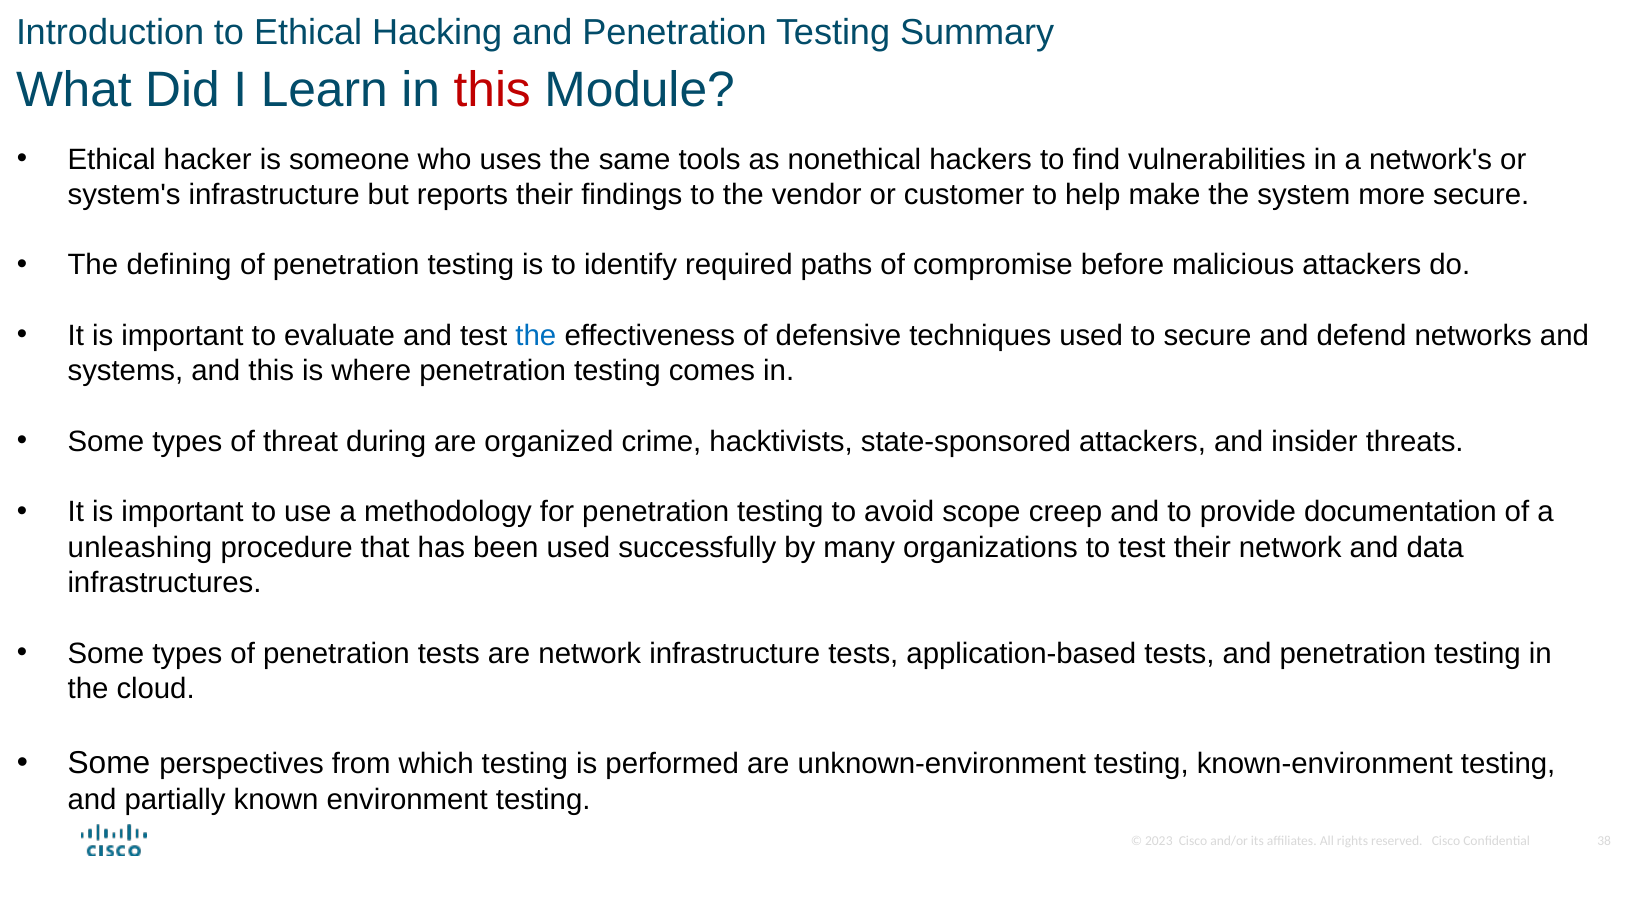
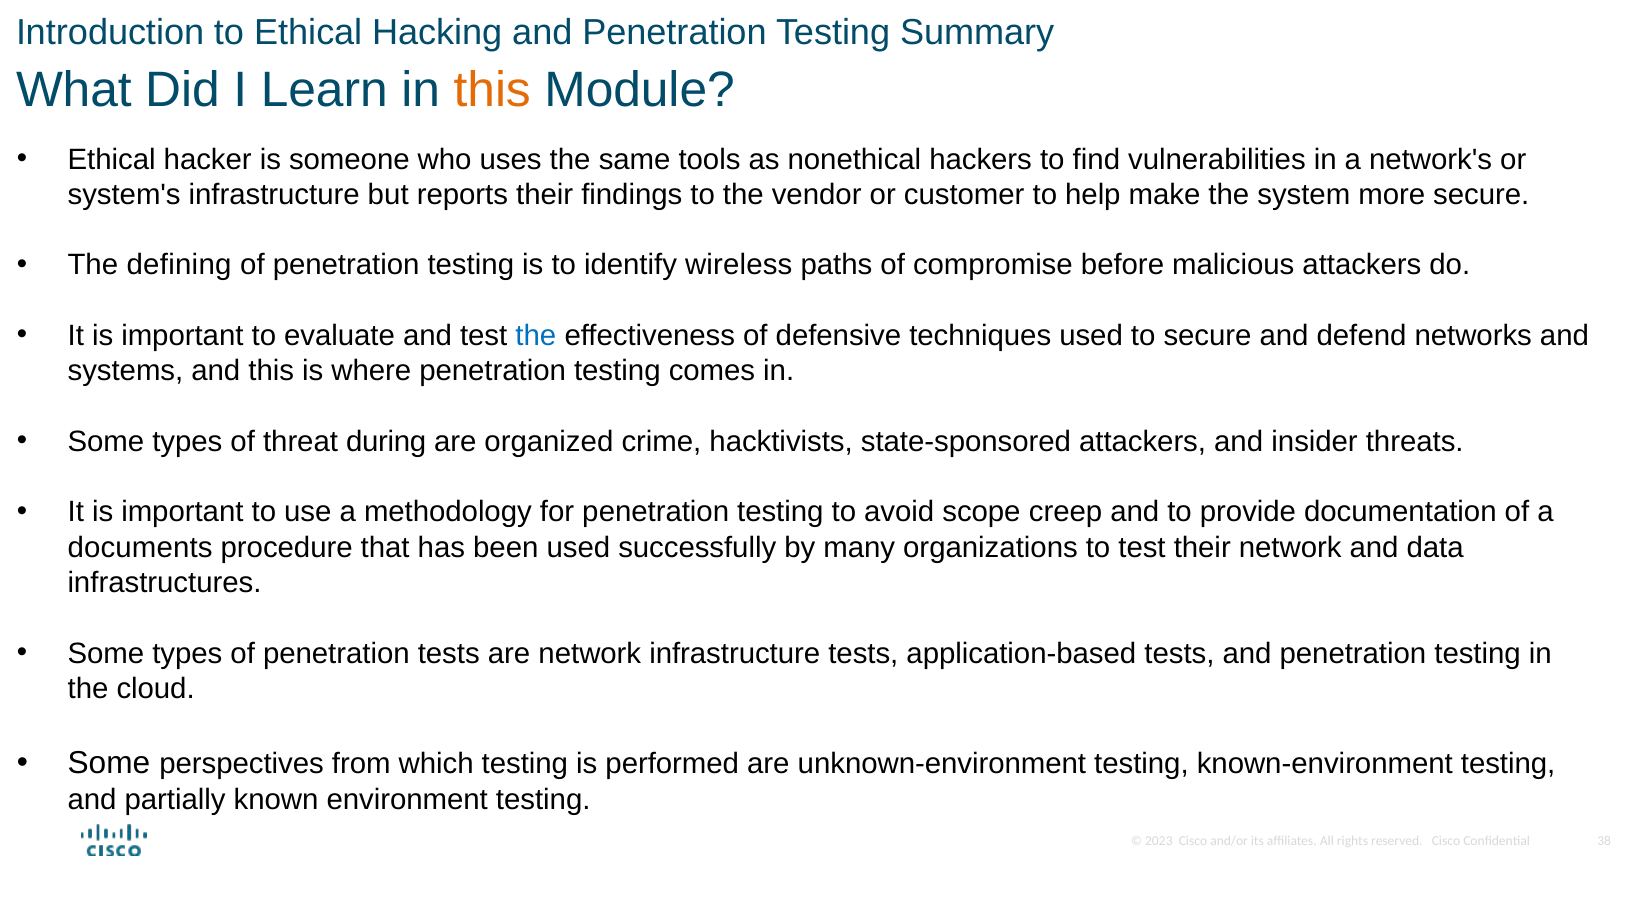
this at (492, 90) colour: red -> orange
required: required -> wireless
unleashing: unleashing -> documents
